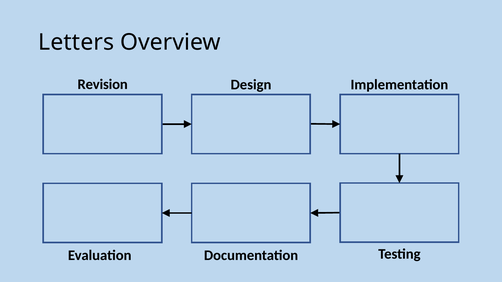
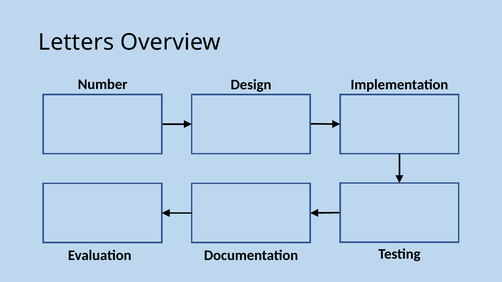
Revision: Revision -> Number
